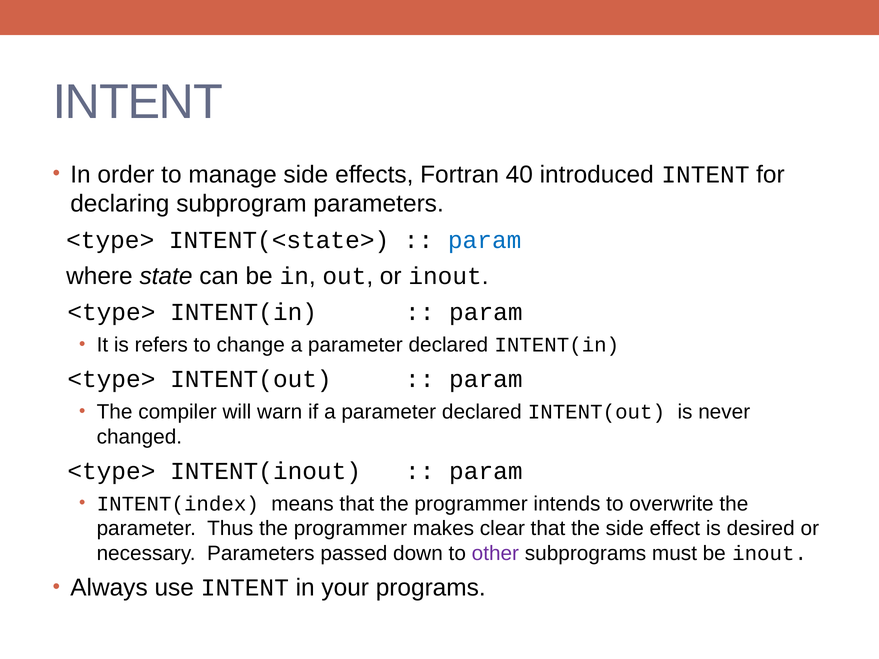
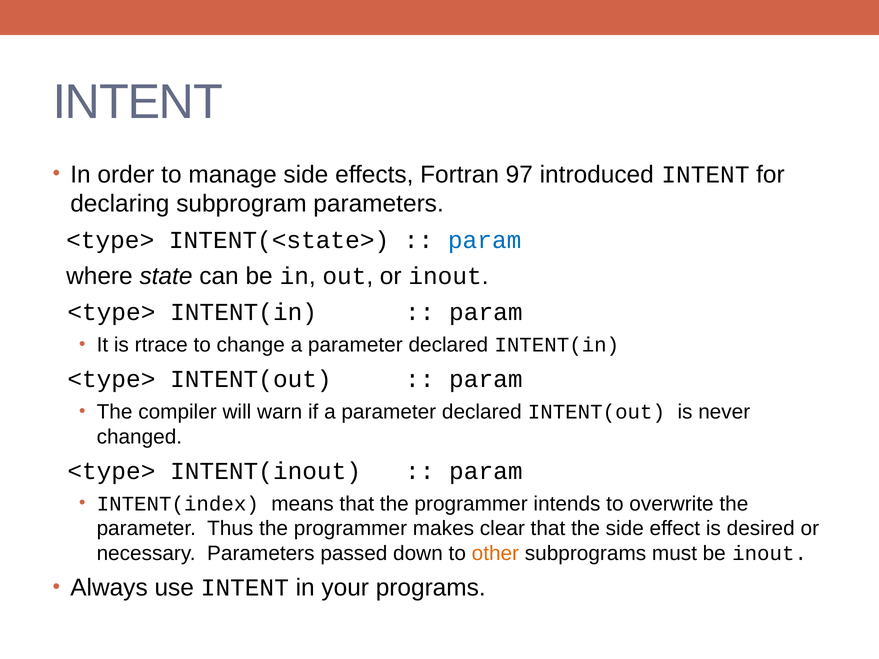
40: 40 -> 97
refers: refers -> rtrace
other colour: purple -> orange
